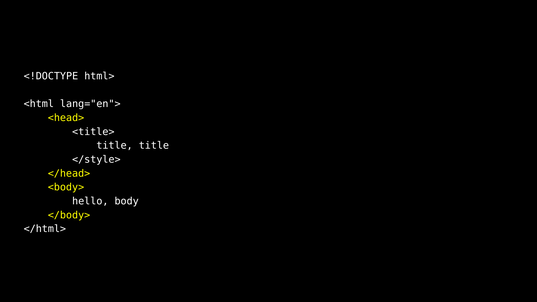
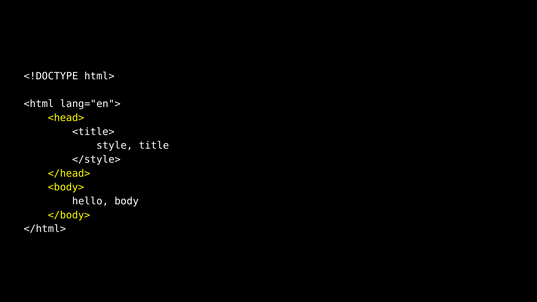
title at (115, 146): title -> style
